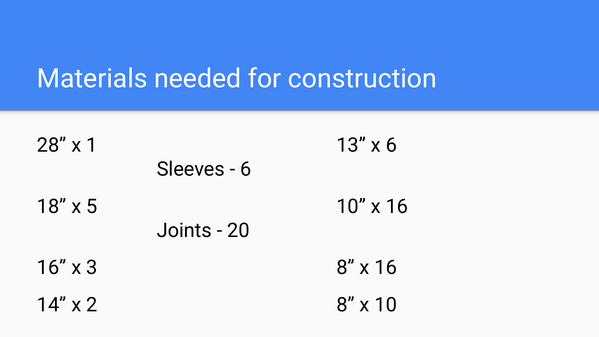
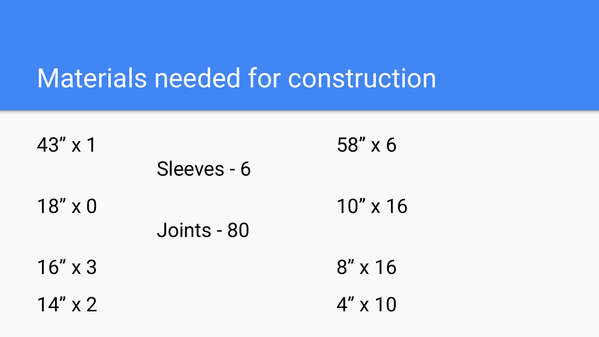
28: 28 -> 43
13: 13 -> 58
5: 5 -> 0
20: 20 -> 80
2 8: 8 -> 4
